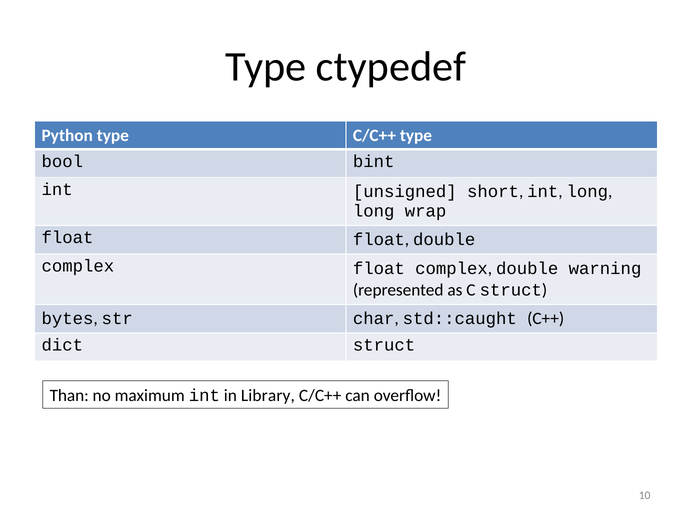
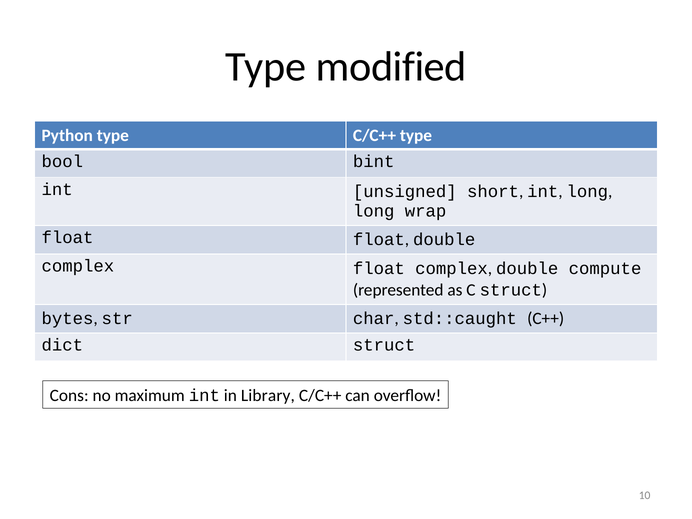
ctypedef: ctypedef -> modified
warning: warning -> compute
Than: Than -> Cons
